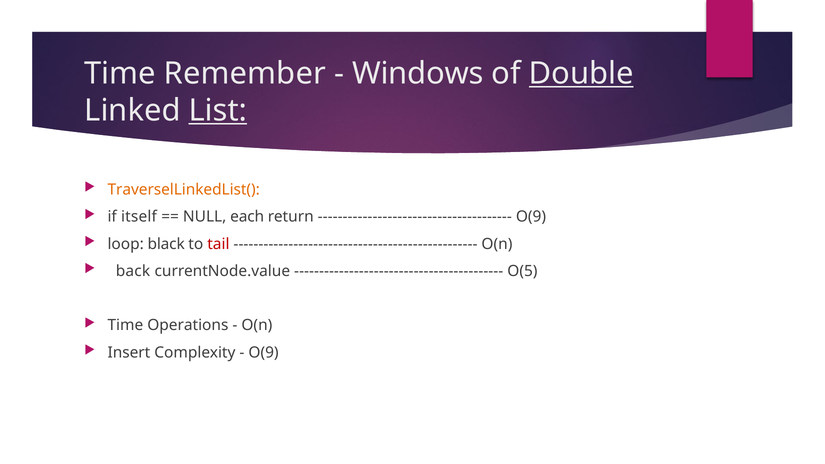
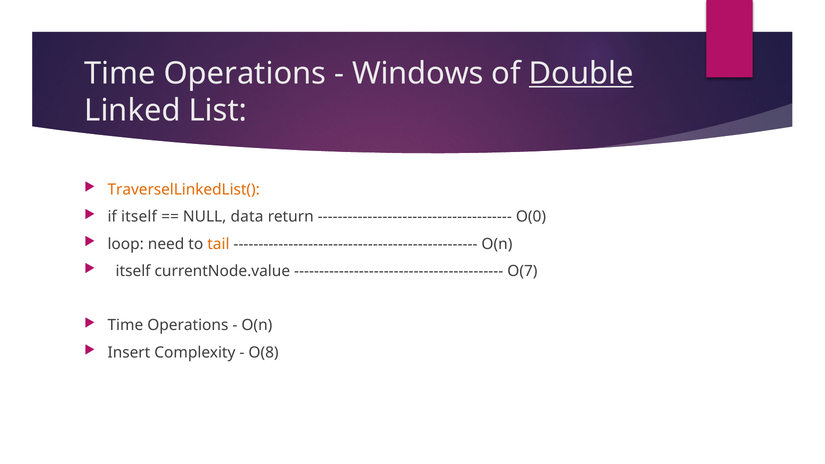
Remember at (245, 73): Remember -> Operations
List underline: present -> none
each: each -> data
O(9 at (531, 217): O(9 -> O(0
black: black -> need
tail colour: red -> orange
back at (133, 271): back -> itself
O(5: O(5 -> O(7
O(9 at (264, 353): O(9 -> O(8
